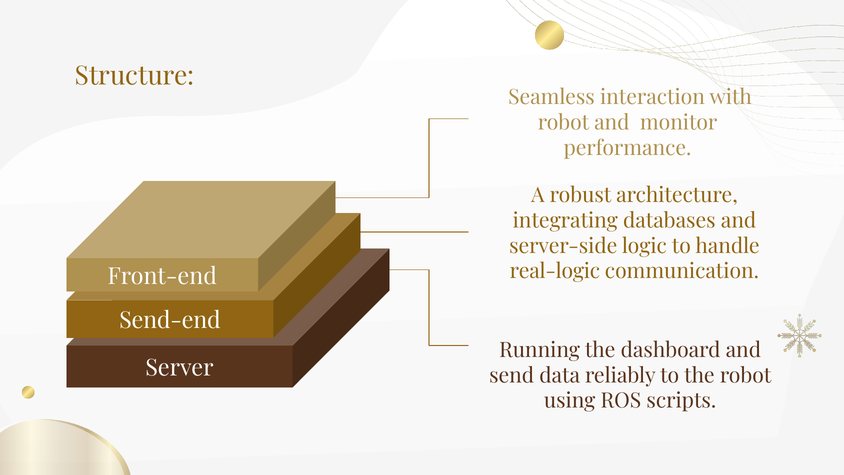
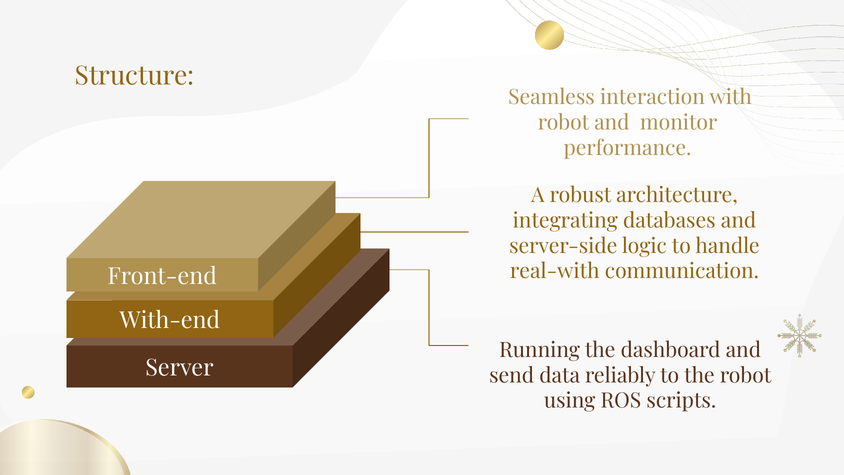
real-logic: real-logic -> real-with
Send-end: Send-end -> With-end
